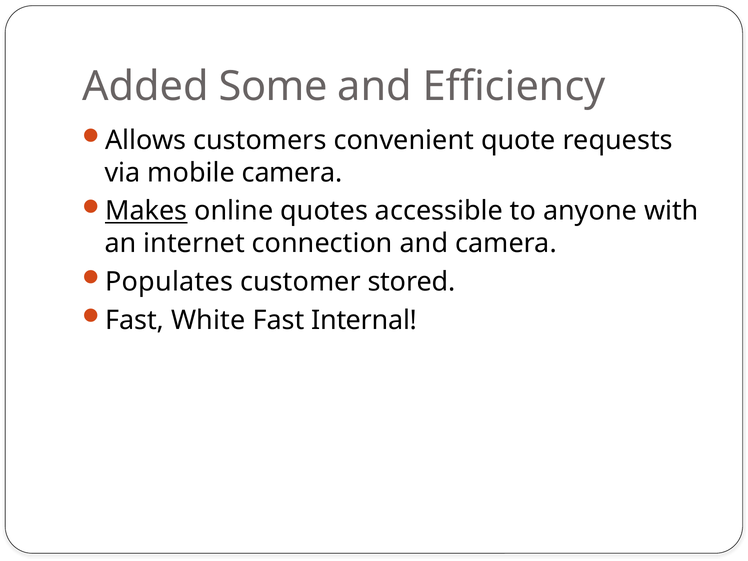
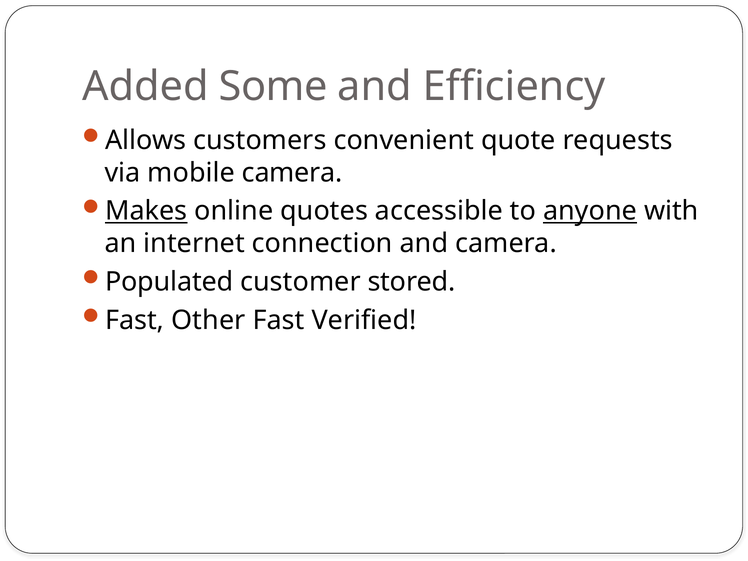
anyone underline: none -> present
Populates: Populates -> Populated
White: White -> Other
Internal: Internal -> Verified
